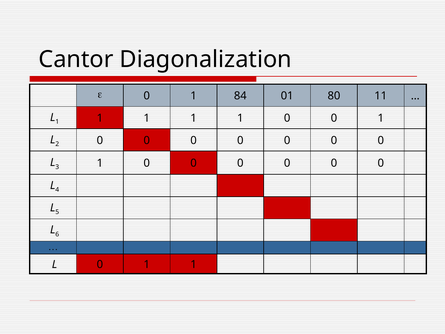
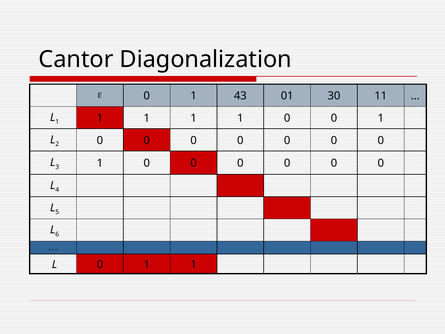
84: 84 -> 43
80: 80 -> 30
